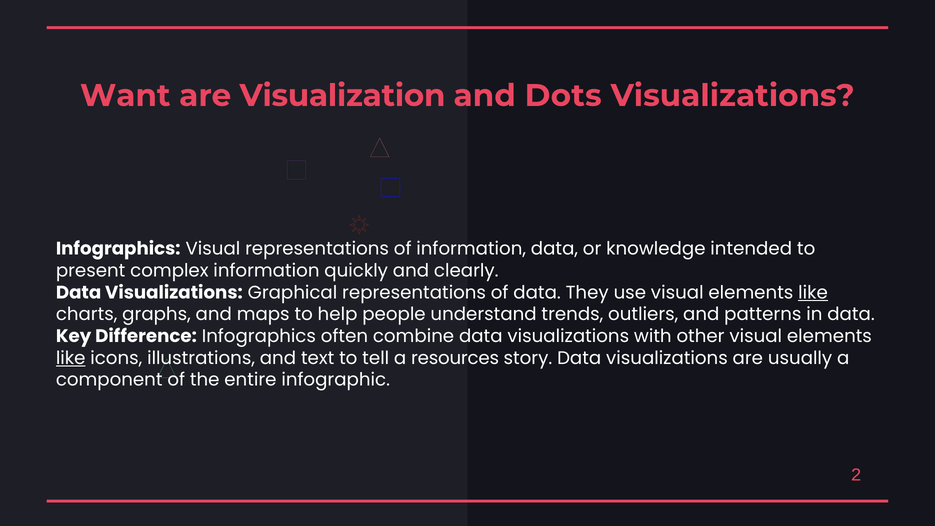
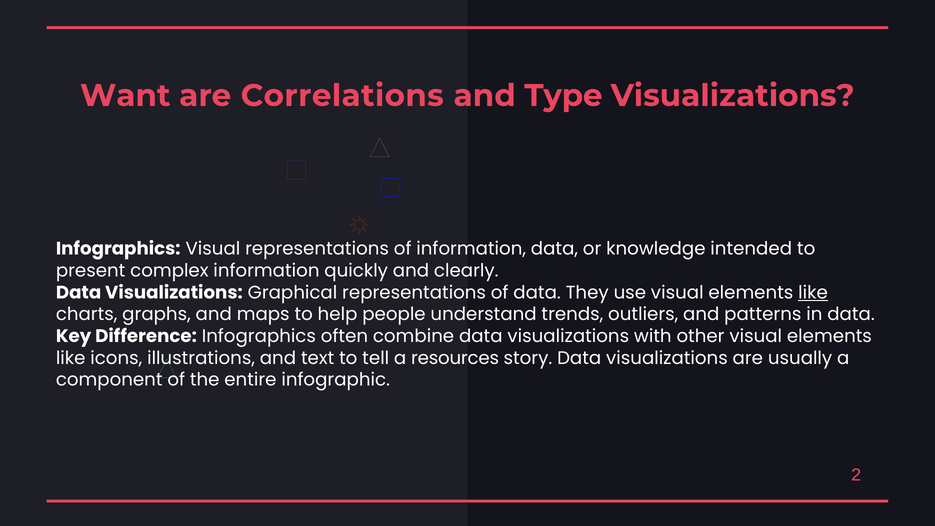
Visualization: Visualization -> Correlations
Dots: Dots -> Type
like at (71, 358) underline: present -> none
